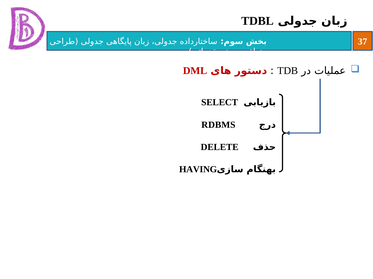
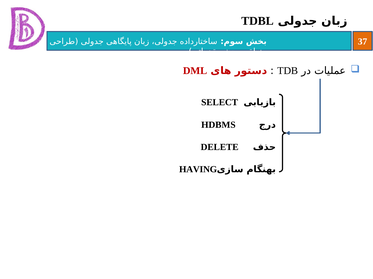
RDBMS: RDBMS -> HDBMS
